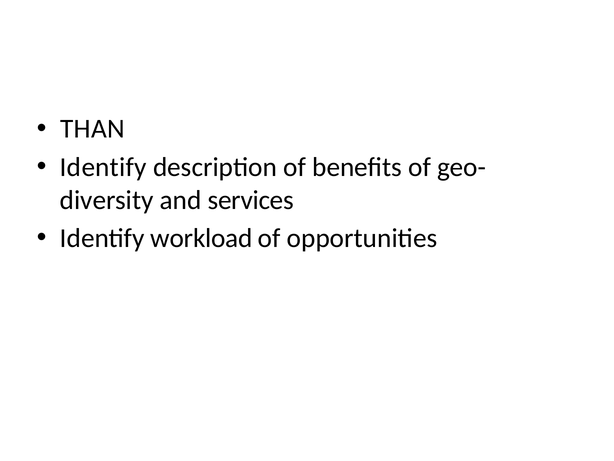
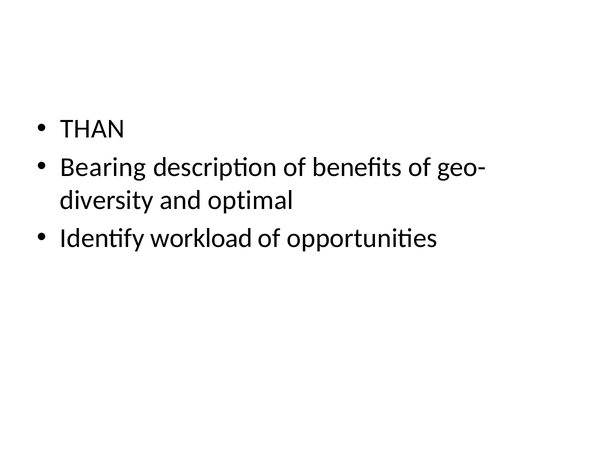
Identify at (103, 167): Identify -> Bearing
services: services -> optimal
